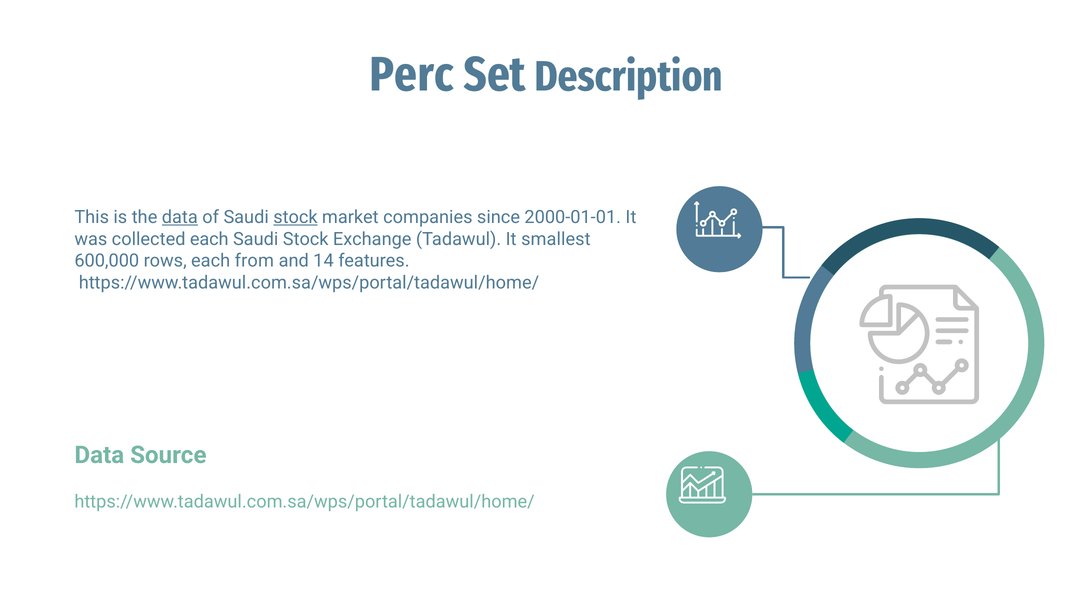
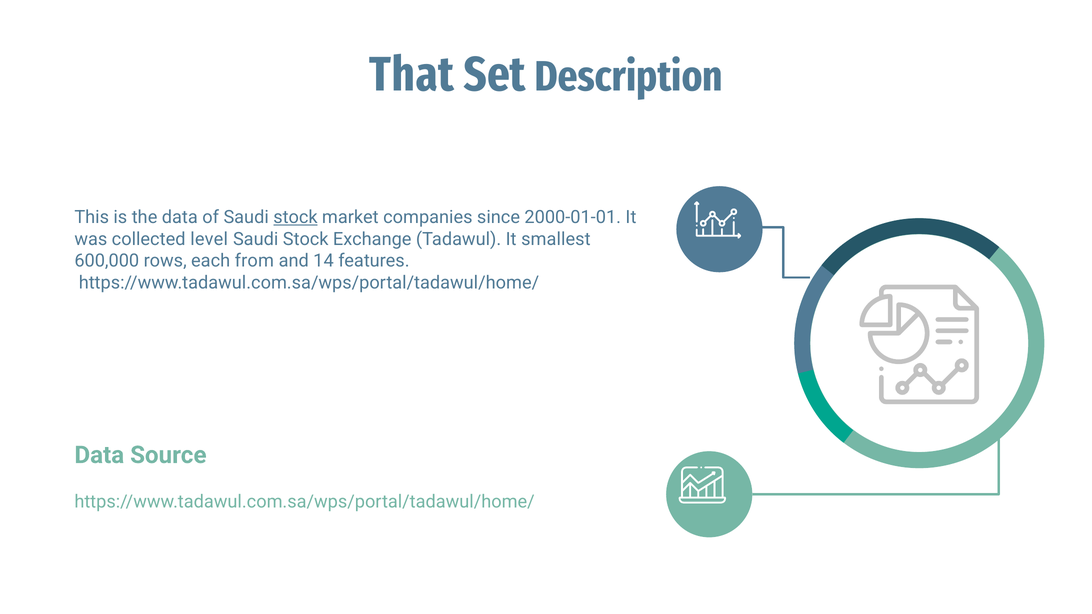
Perc: Perc -> That
data at (180, 217) underline: present -> none
collected each: each -> level
